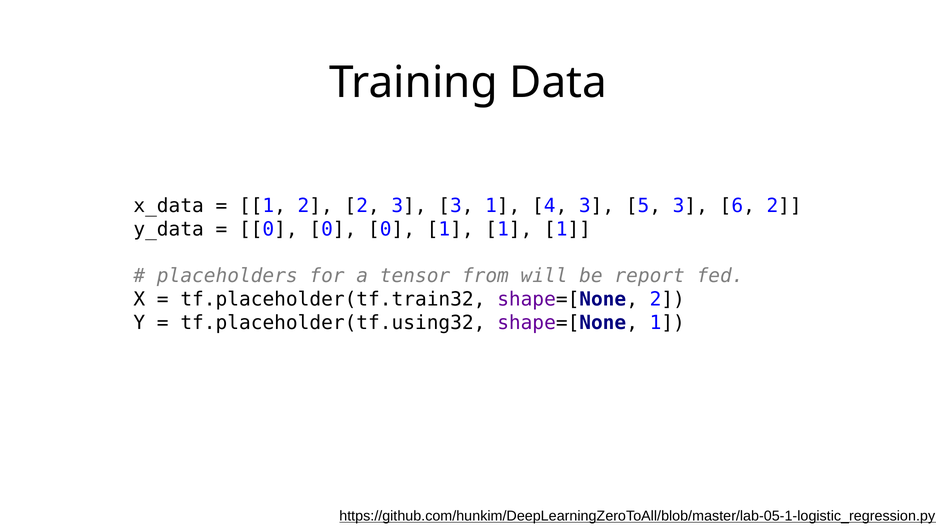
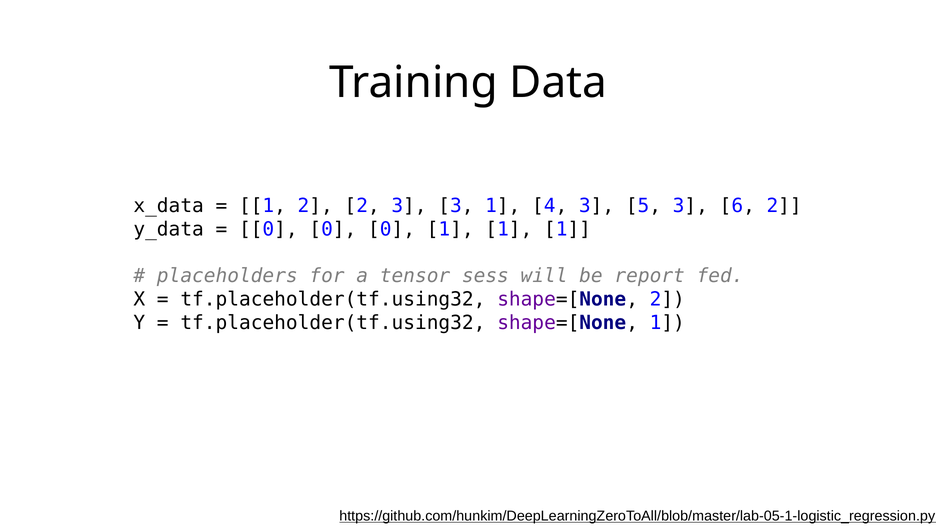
from: from -> sess
tf.placeholder(tf.train32 at (333, 300): tf.placeholder(tf.train32 -> tf.placeholder(tf.using32
